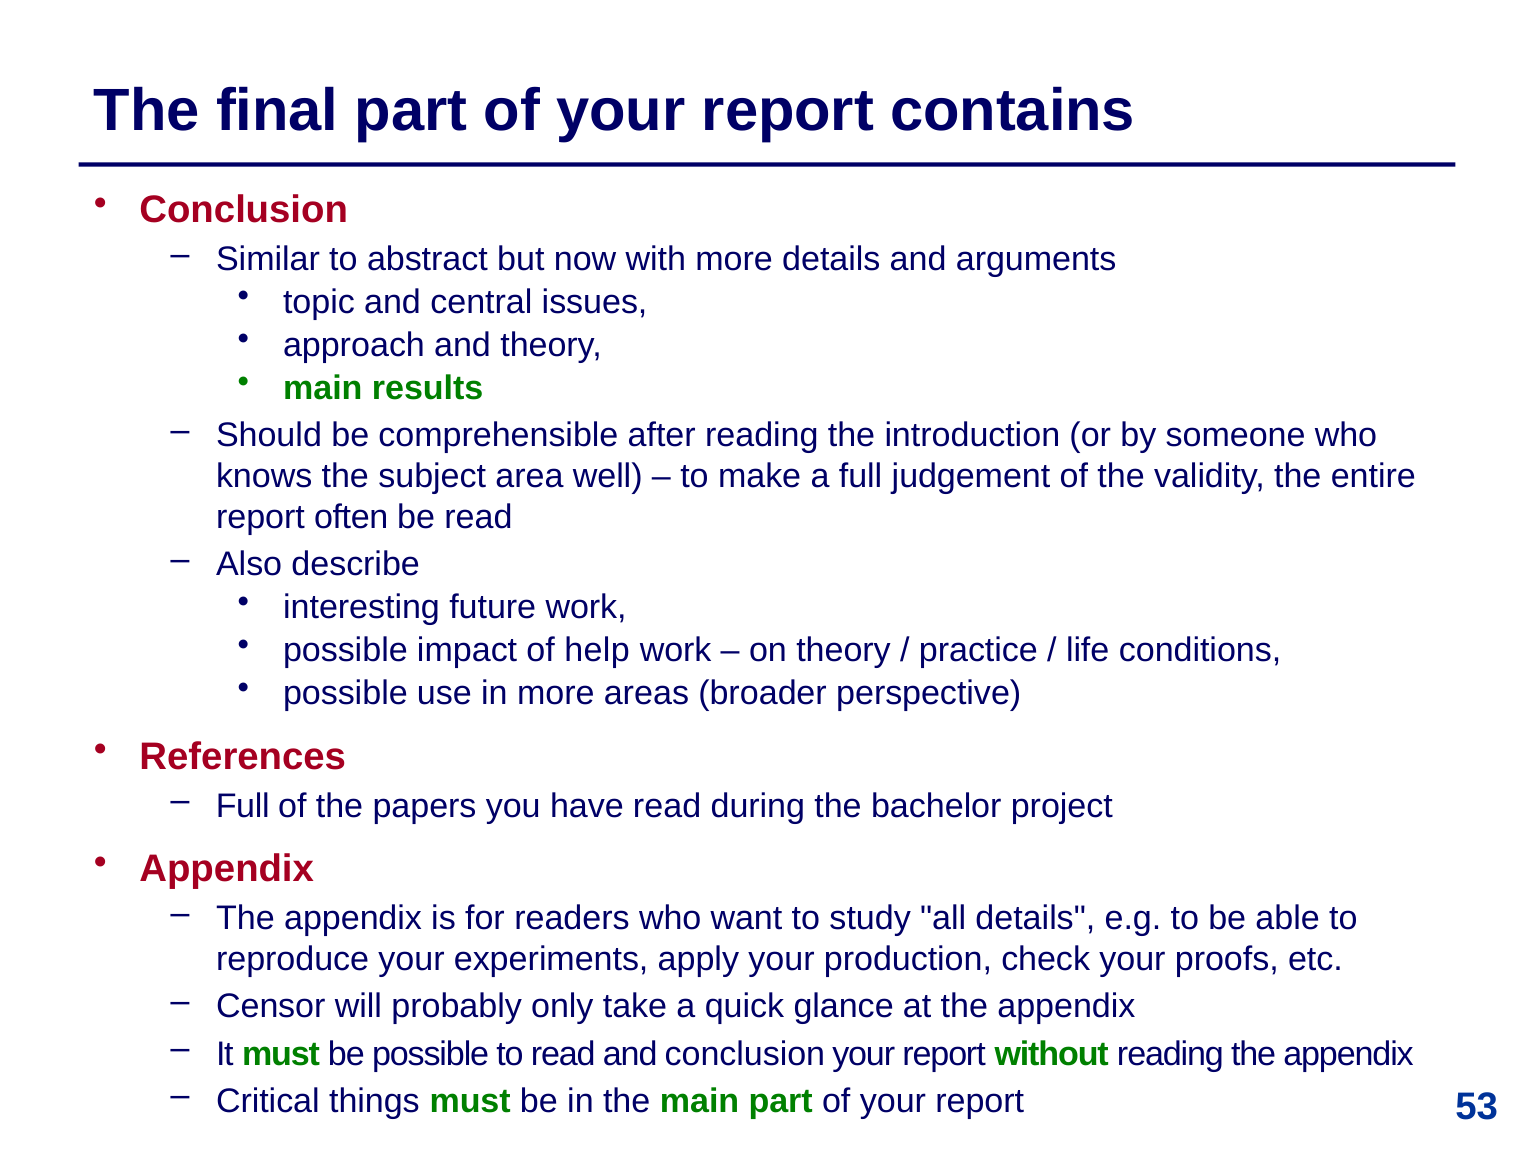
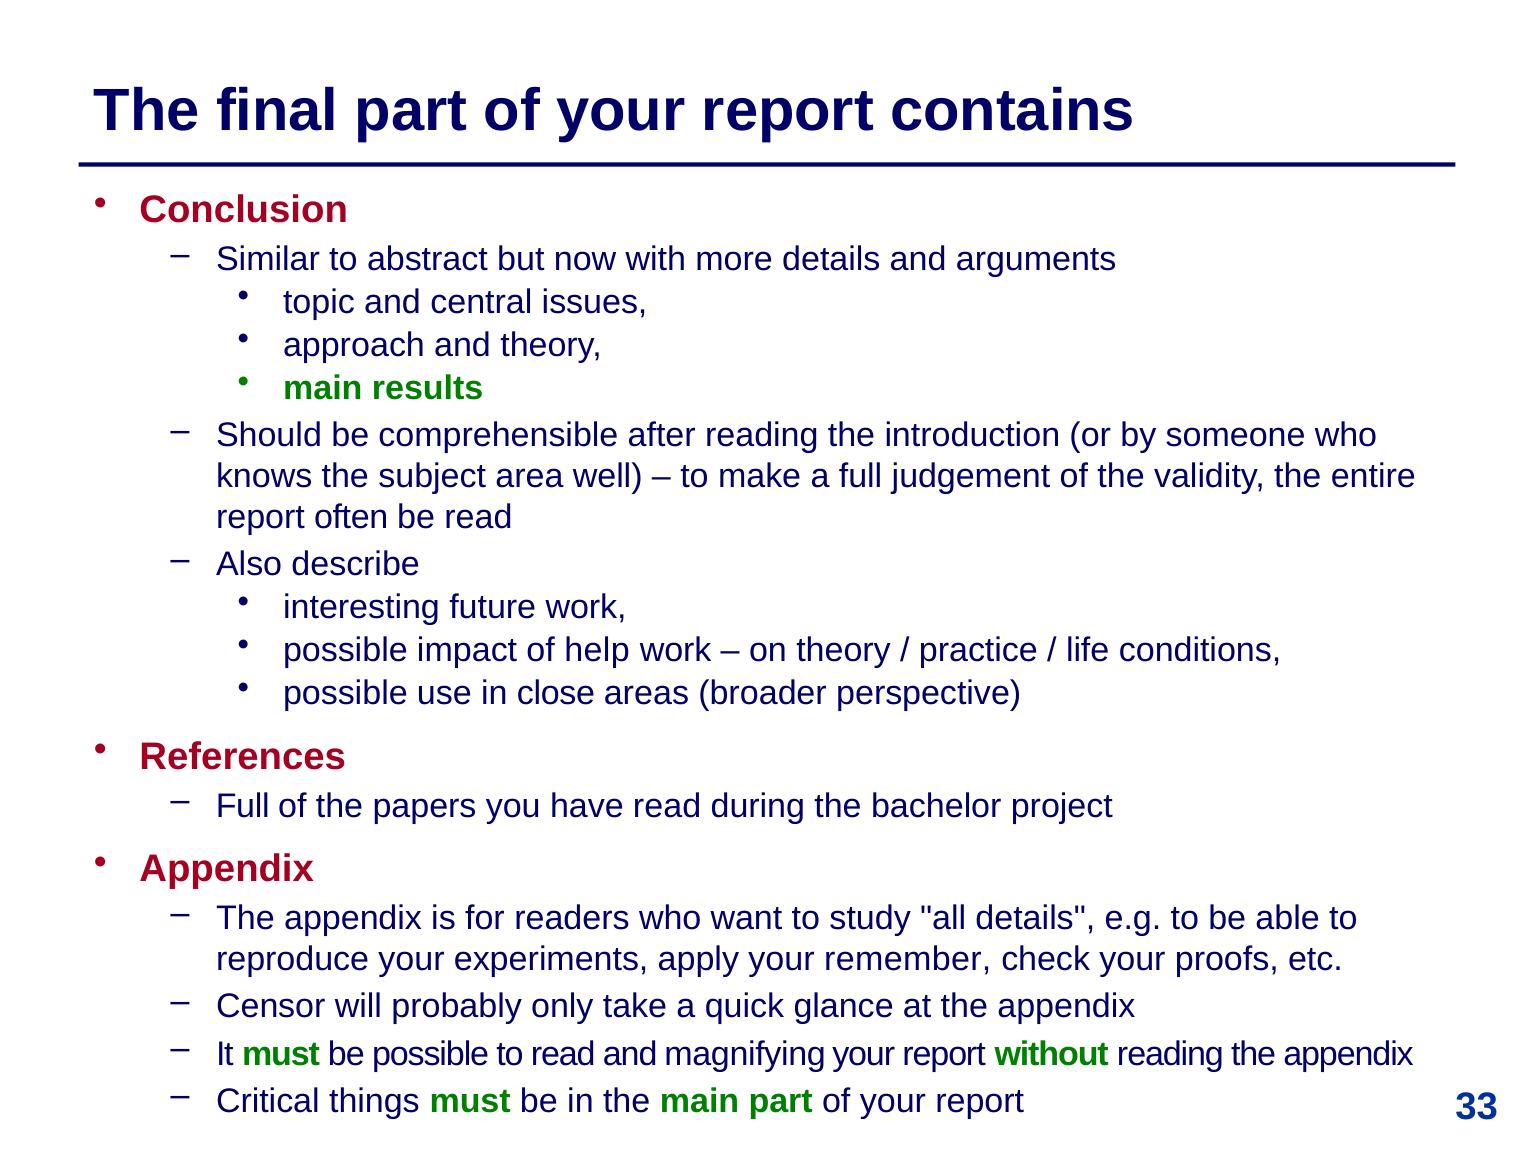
in more: more -> close
production: production -> remember
and conclusion: conclusion -> magnifying
53: 53 -> 33
